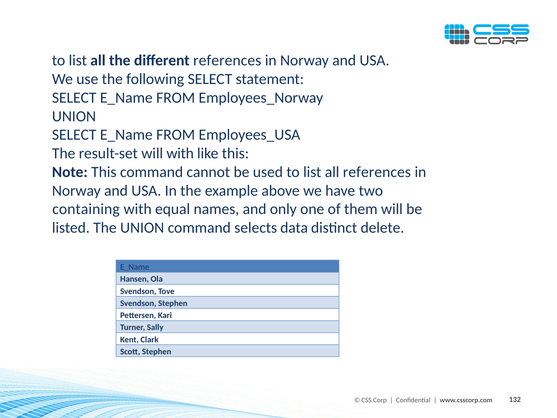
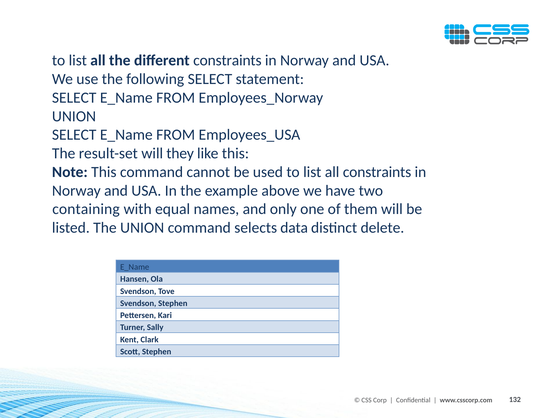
different references: references -> constraints
will with: with -> they
all references: references -> constraints
